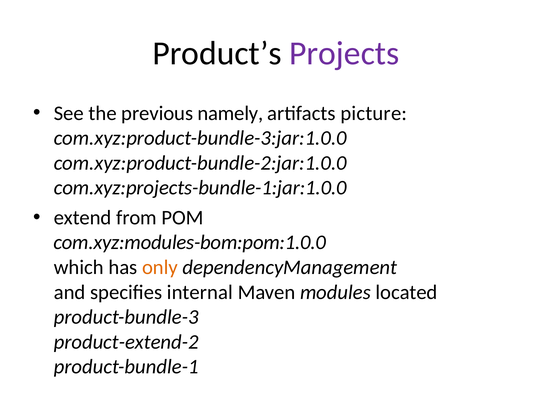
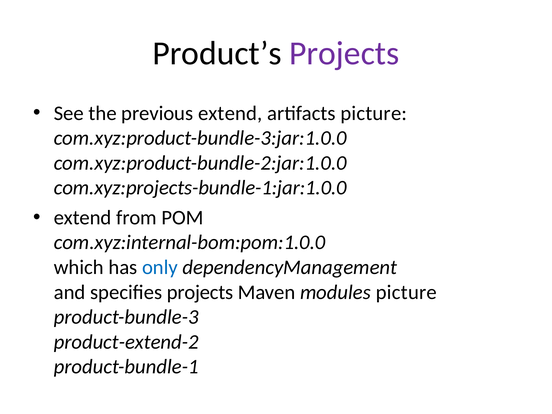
previous namely: namely -> extend
com.xyz:modules-bom:pom:1.0.0: com.xyz:modules-bom:pom:1.0.0 -> com.xyz:internal-bom:pom:1.0.0
only colour: orange -> blue
specifies internal: internal -> projects
modules located: located -> picture
